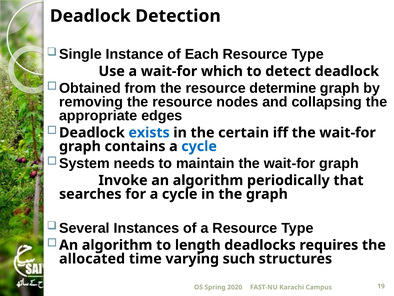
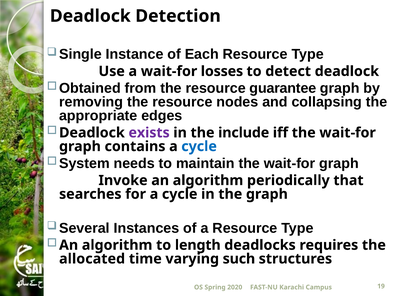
which: which -> losses
determine: determine -> guarantee
exists colour: blue -> purple
certain: certain -> include
